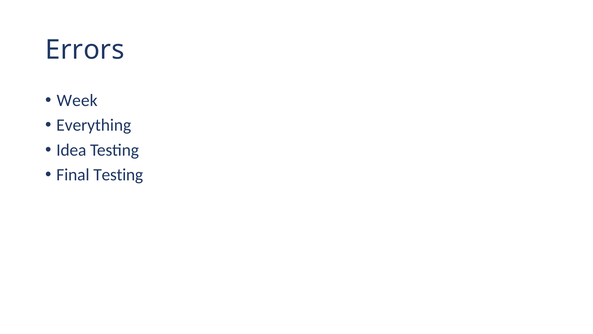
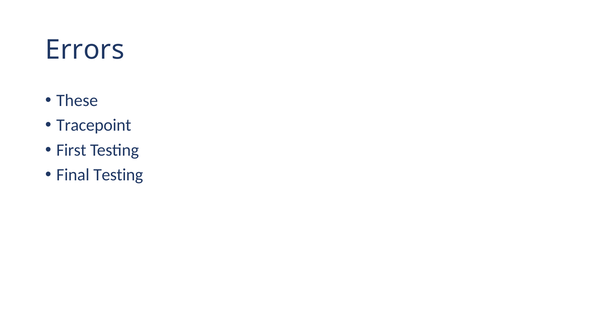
Week: Week -> These
Everything: Everything -> Tracepoint
Idea: Idea -> First
